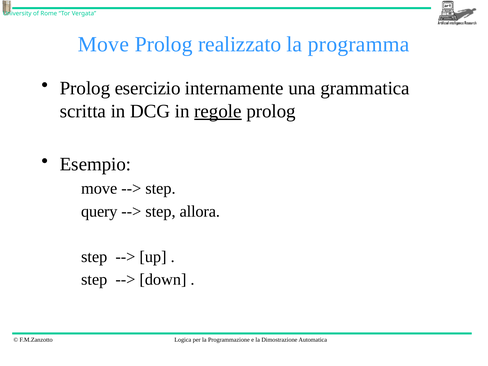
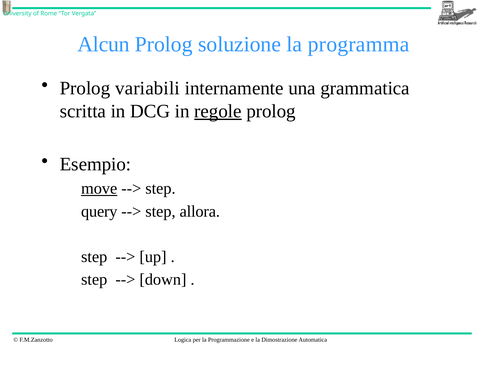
Move at (103, 44): Move -> Alcun
realizzato: realizzato -> soluzione
esercizio: esercizio -> variabili
move at (99, 189) underline: none -> present
